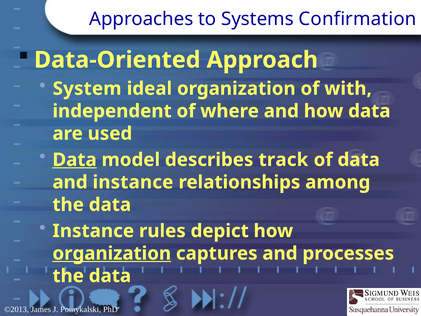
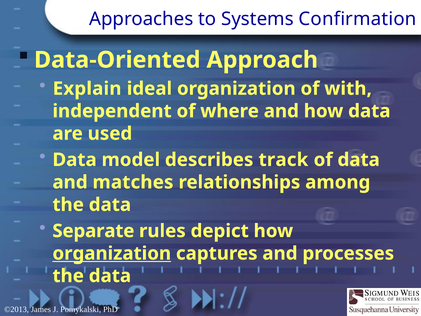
System: System -> Explain
Data at (75, 160) underline: present -> none
and instance: instance -> matches
Instance at (93, 231): Instance -> Separate
